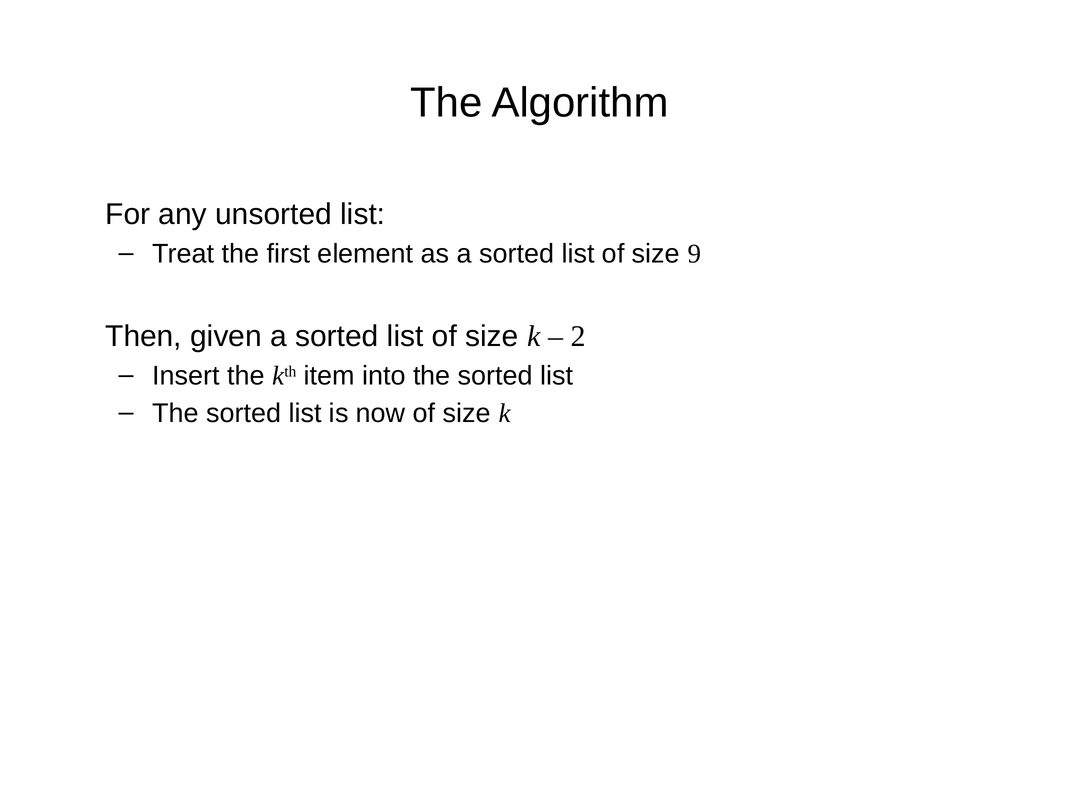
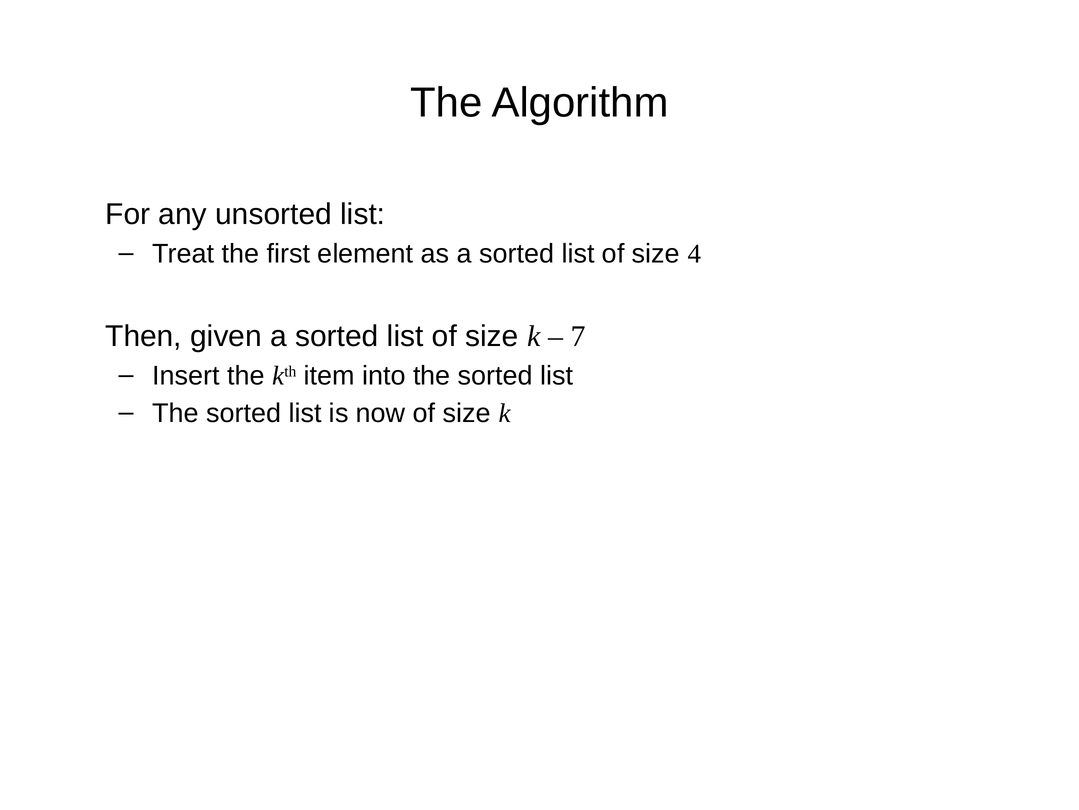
9: 9 -> 4
2: 2 -> 7
